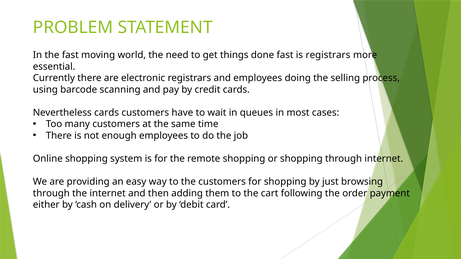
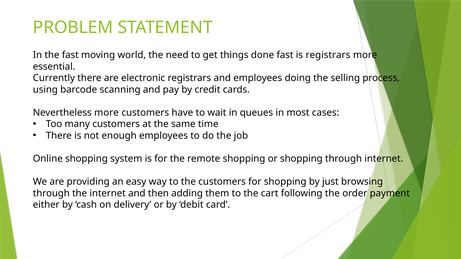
Nevertheless cards: cards -> more
